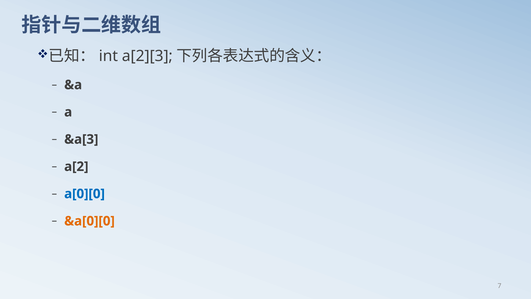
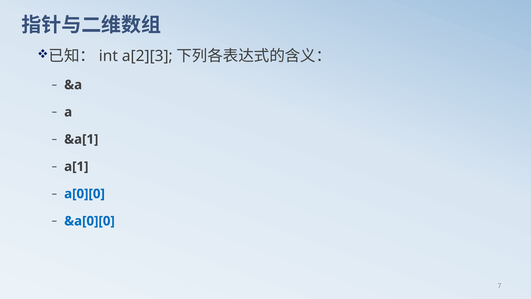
&a[3: &a[3 -> &a[1
a[2: a[2 -> a[1
&a[0][0 colour: orange -> blue
